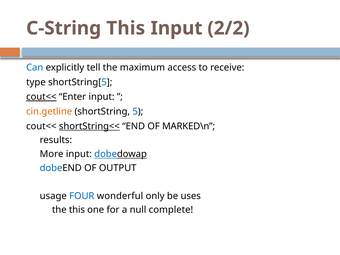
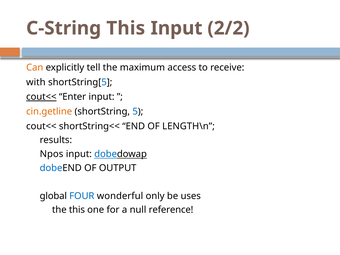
Can colour: blue -> orange
type: type -> with
shortString<< underline: present -> none
MARKED\n: MARKED\n -> LENGTH\n
More: More -> Npos
usage: usage -> global
complete: complete -> reference
